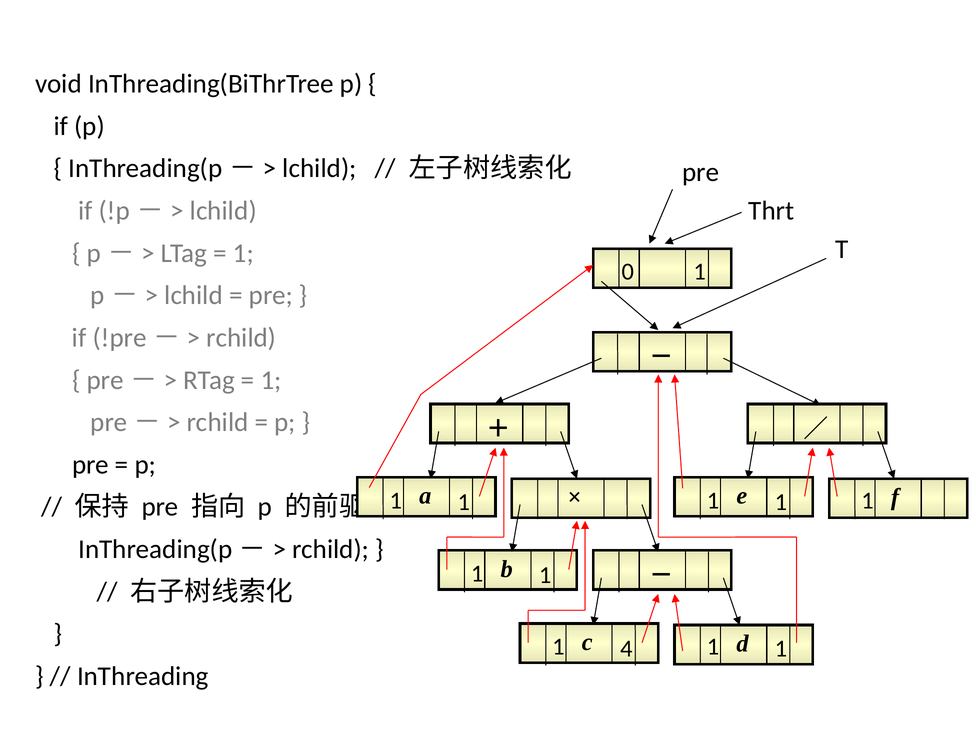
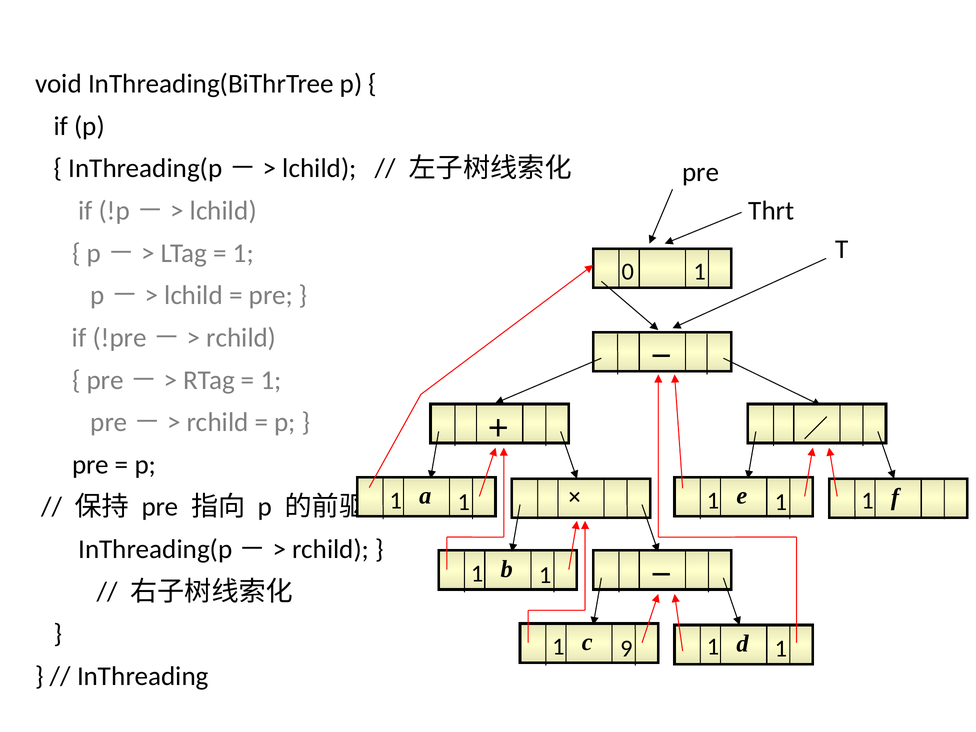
4: 4 -> 9
